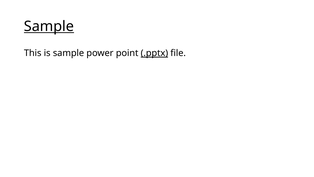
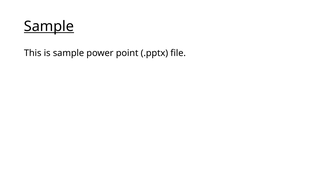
.pptx underline: present -> none
